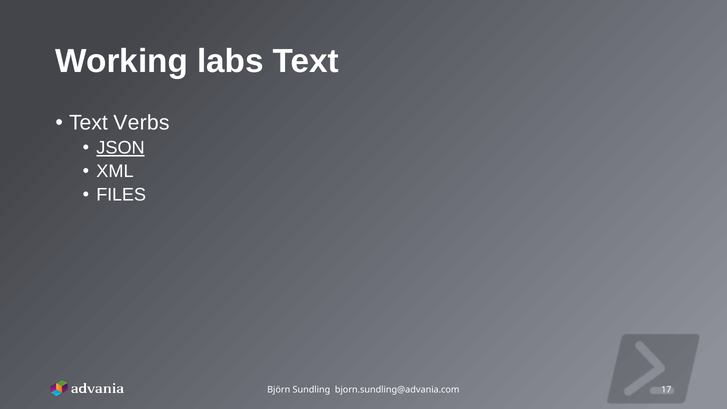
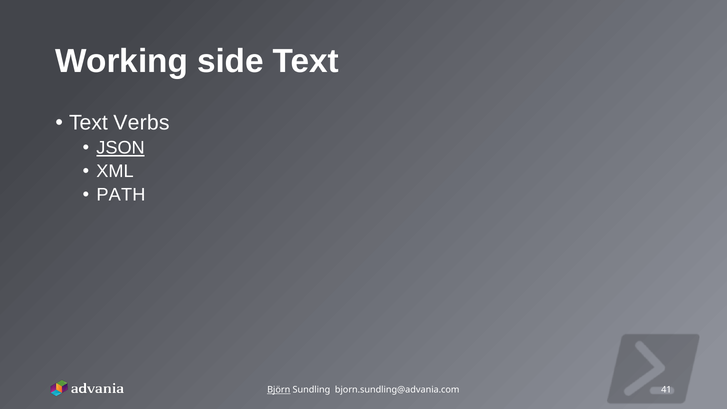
labs: labs -> side
FILES: FILES -> PATH
Björn underline: none -> present
17: 17 -> 41
